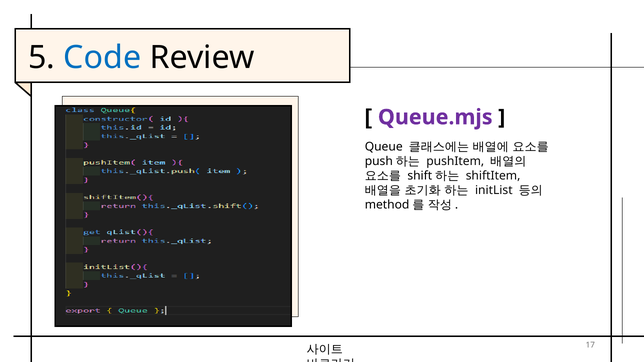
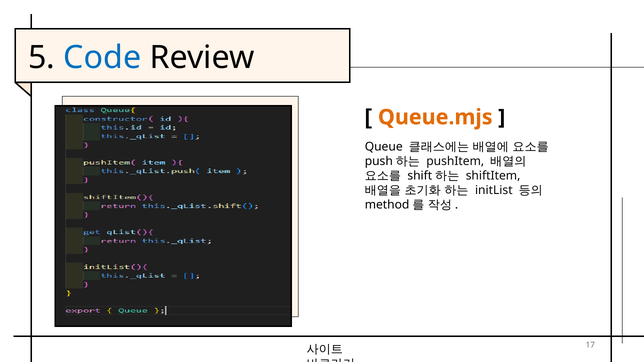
Queue.mjs colour: purple -> orange
